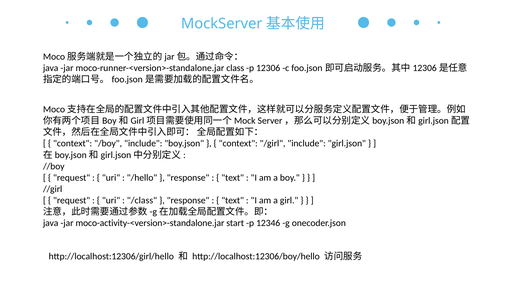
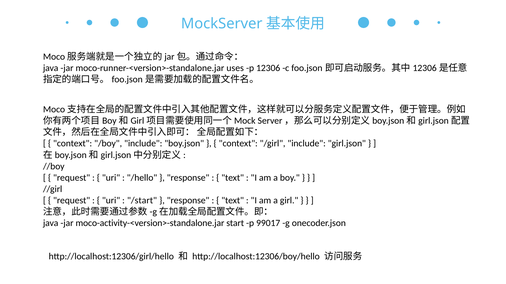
class: class -> uses
/class: /class -> /start
12346: 12346 -> 99017
